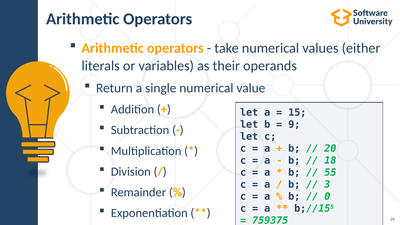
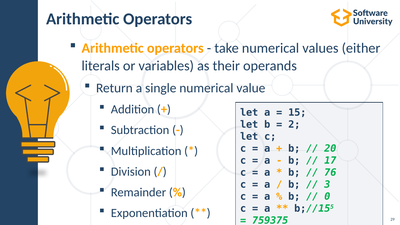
9: 9 -> 2
18: 18 -> 17
55: 55 -> 76
